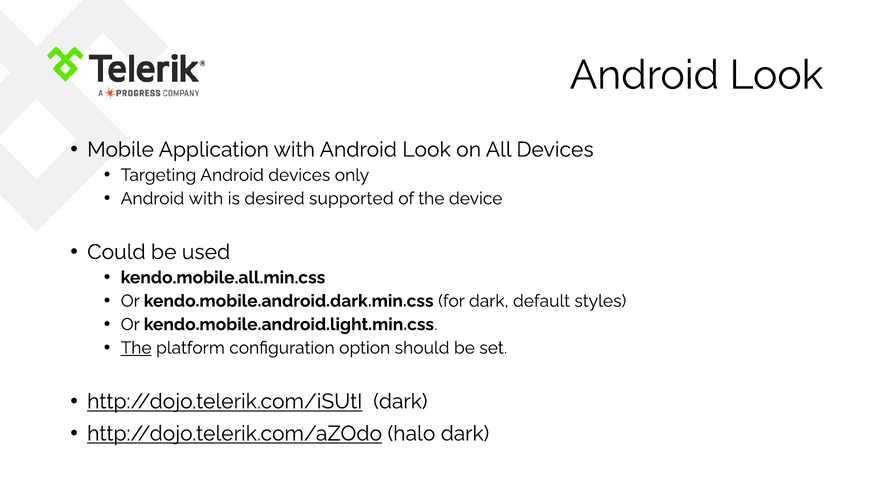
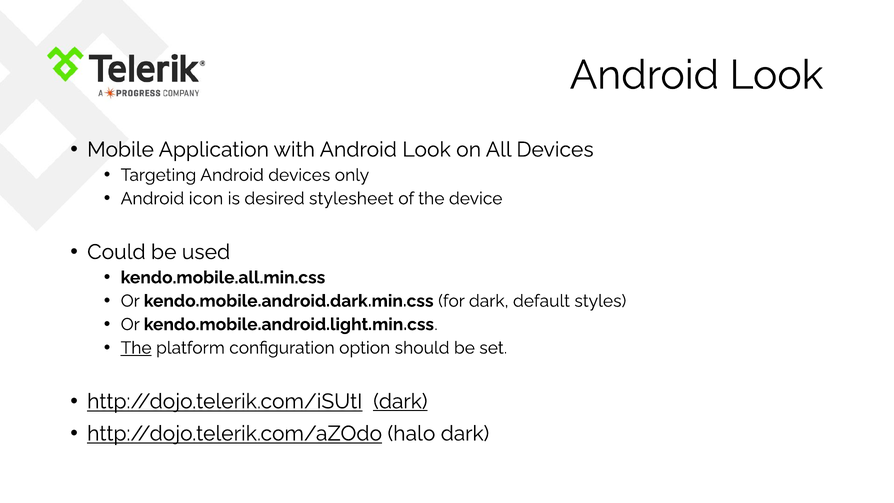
Android with: with -> icon
supported: supported -> stylesheet
dark at (400, 401) underline: none -> present
